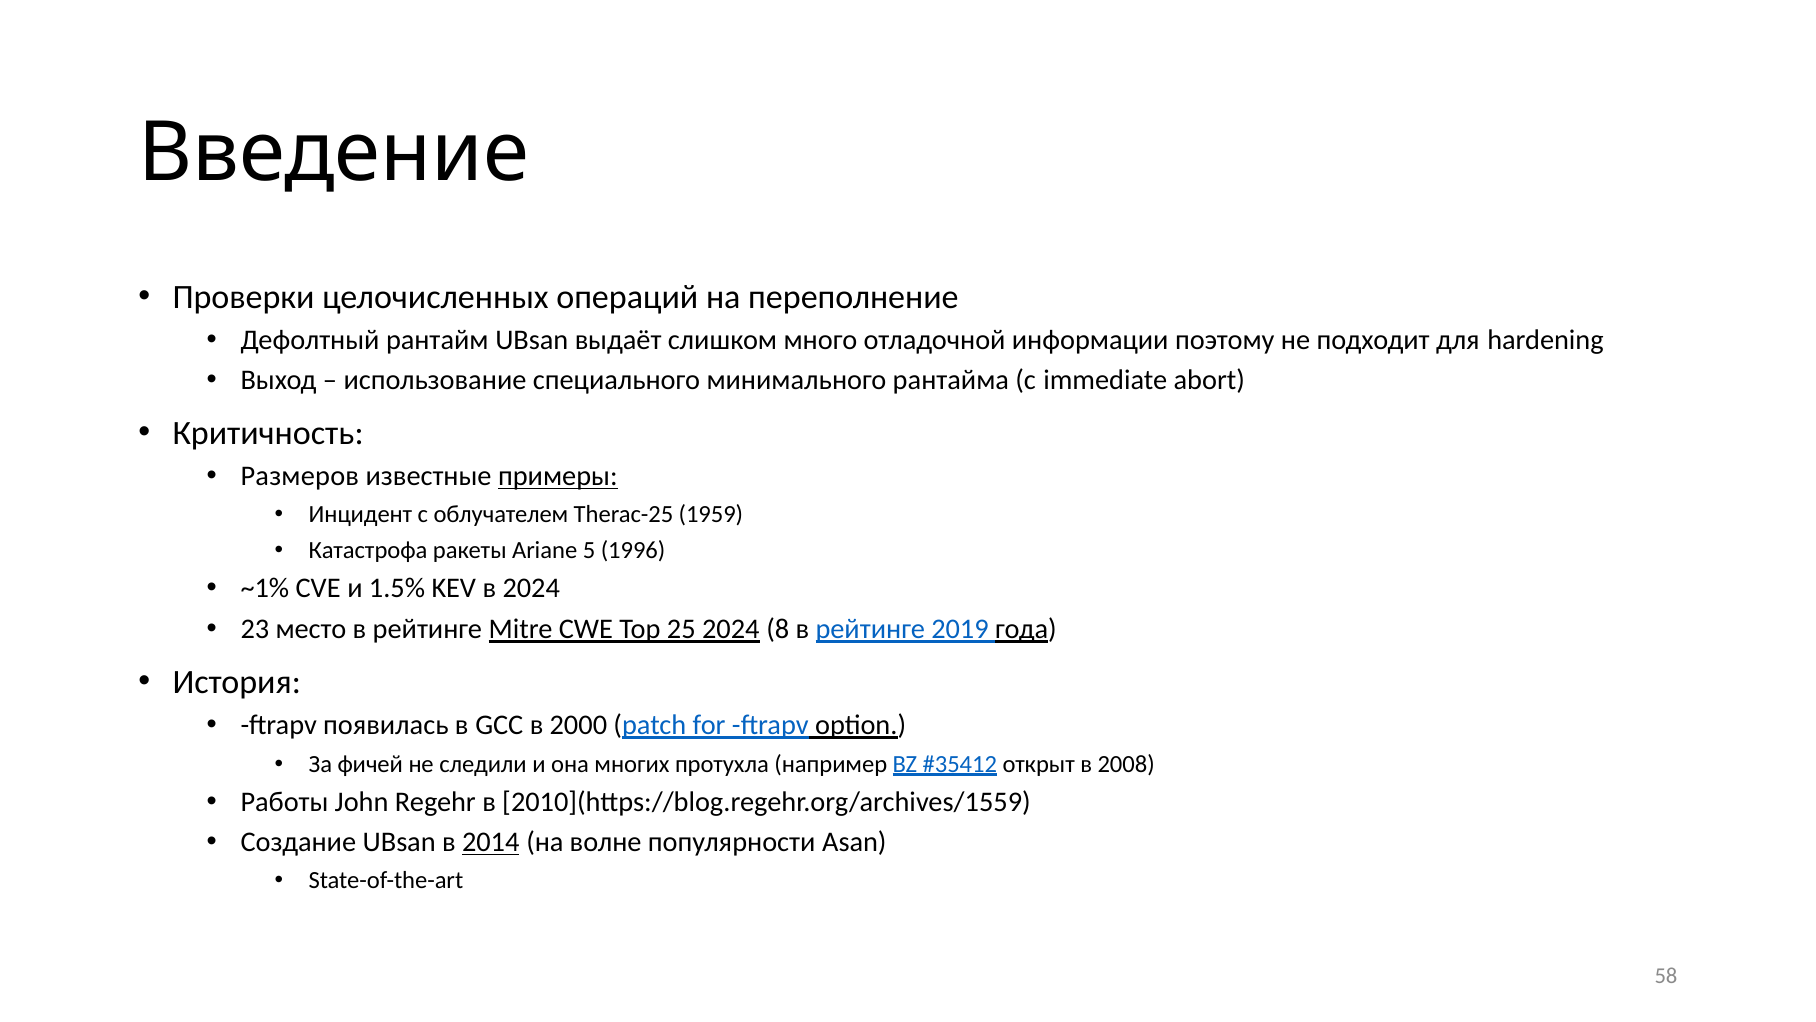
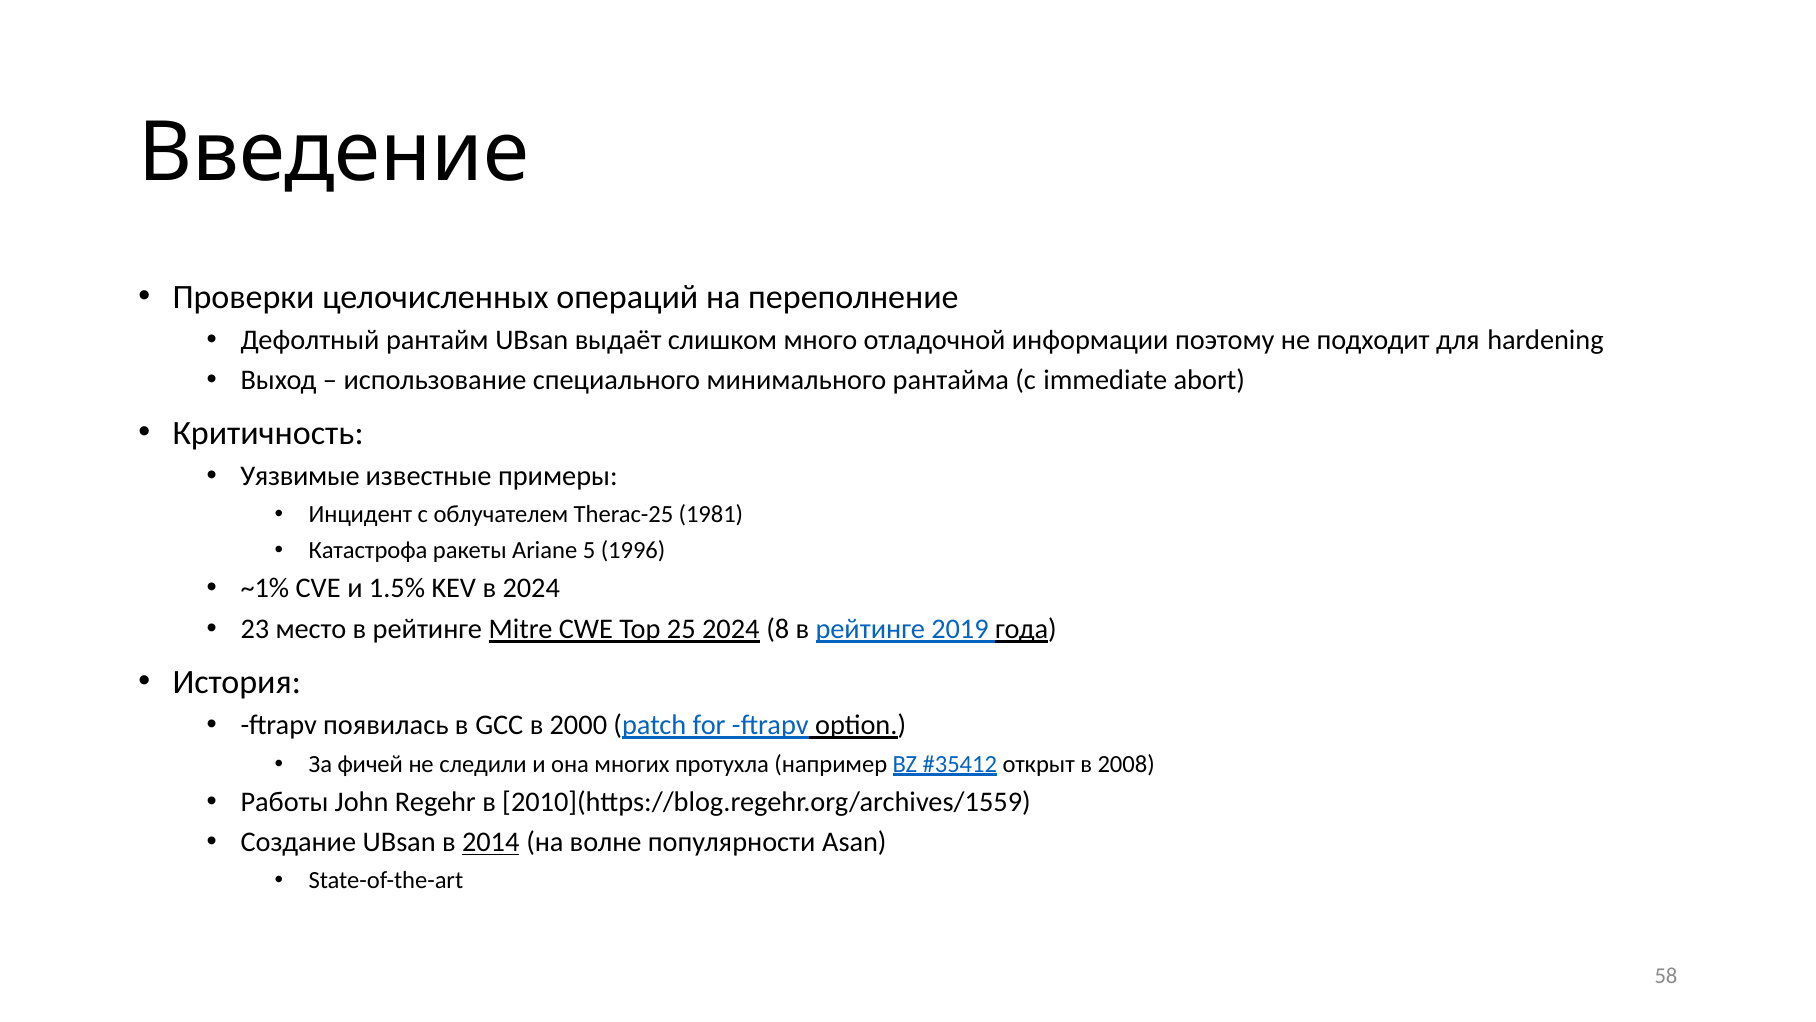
Размеров: Размеров -> Уязвимые
примеры underline: present -> none
1959: 1959 -> 1981
